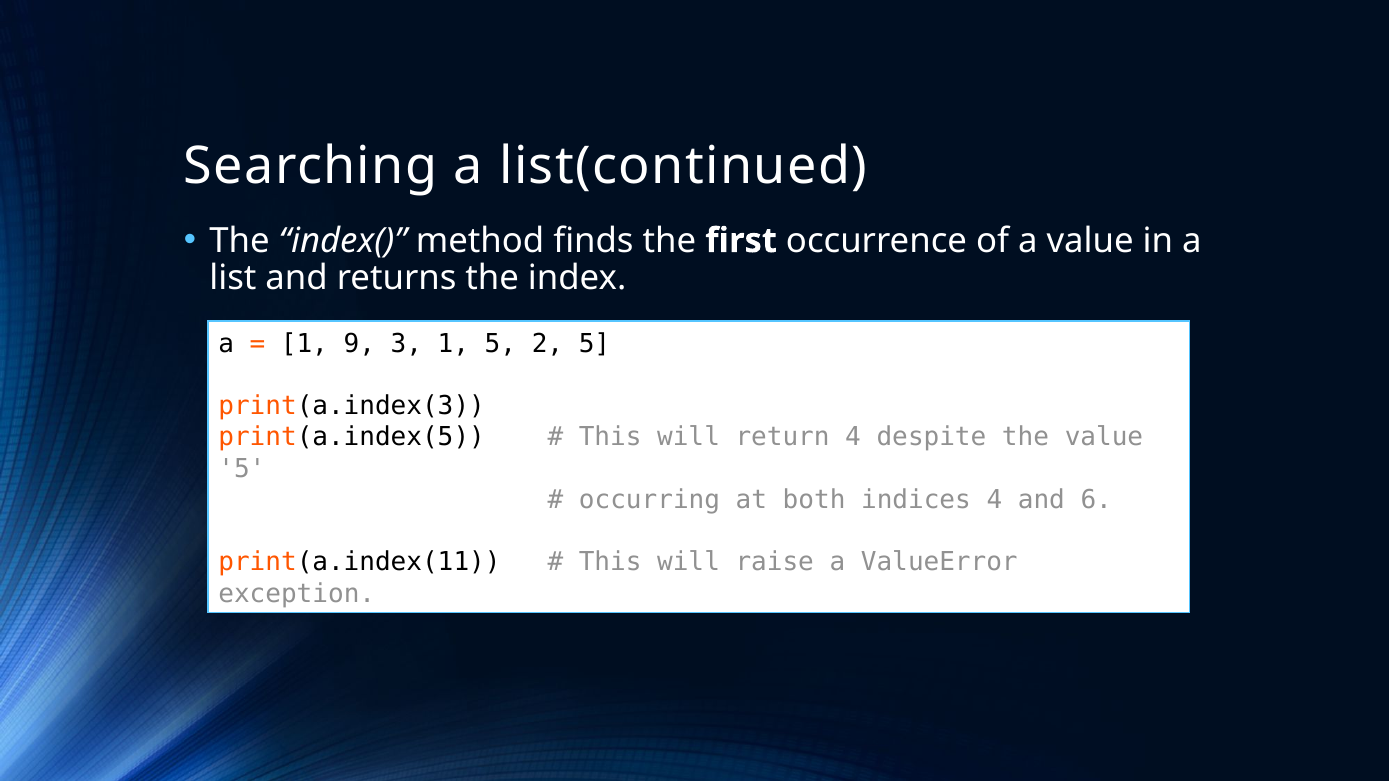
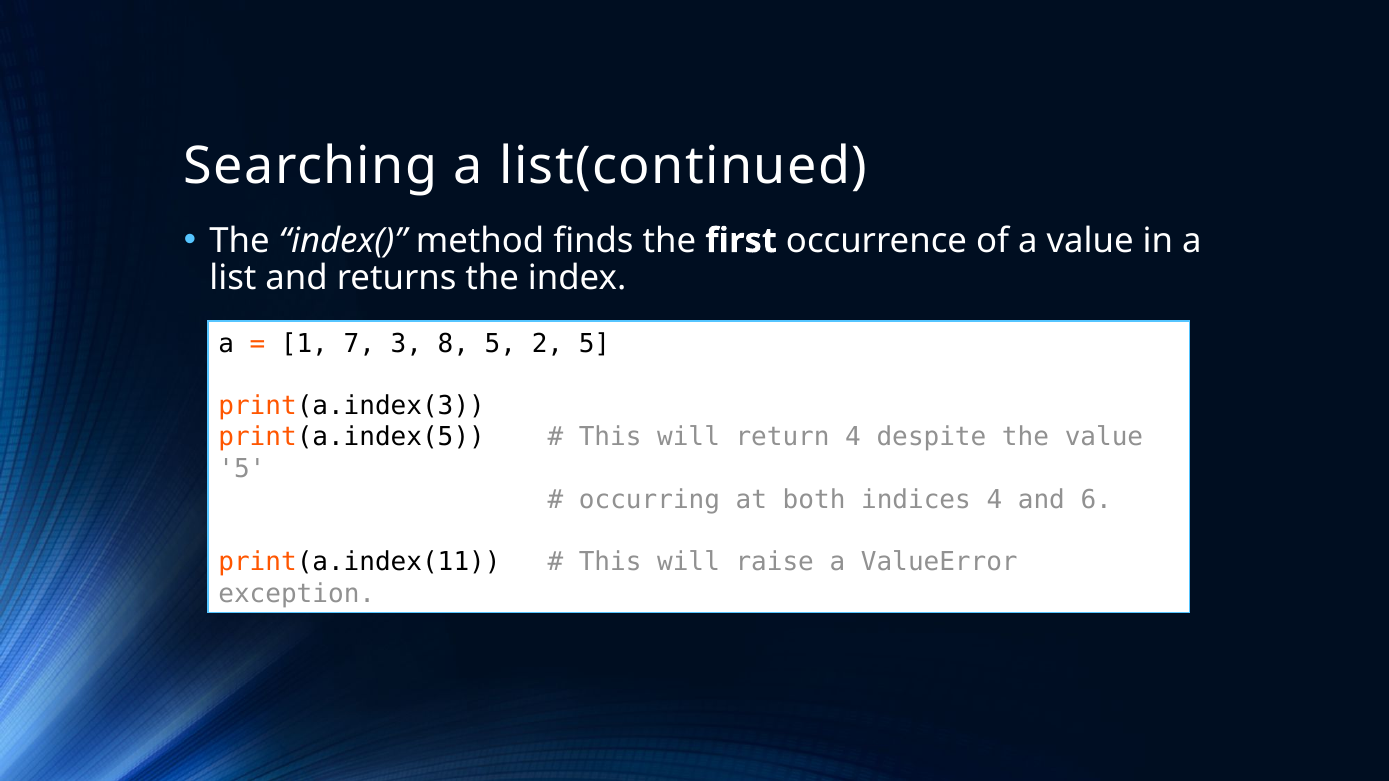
9: 9 -> 7
3 1: 1 -> 8
